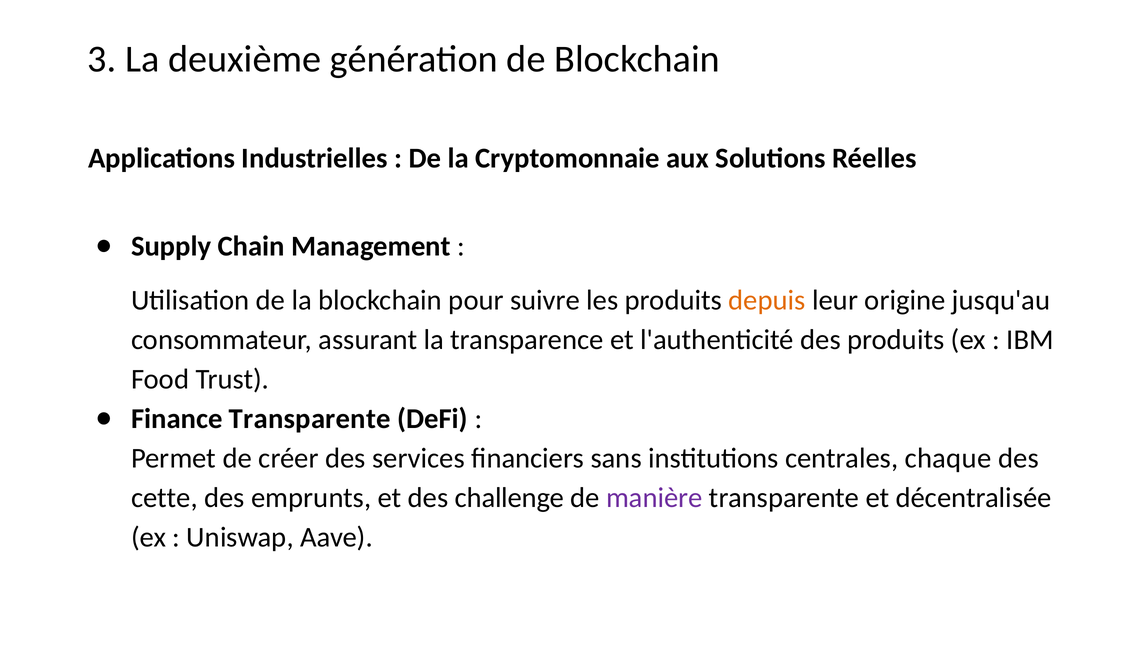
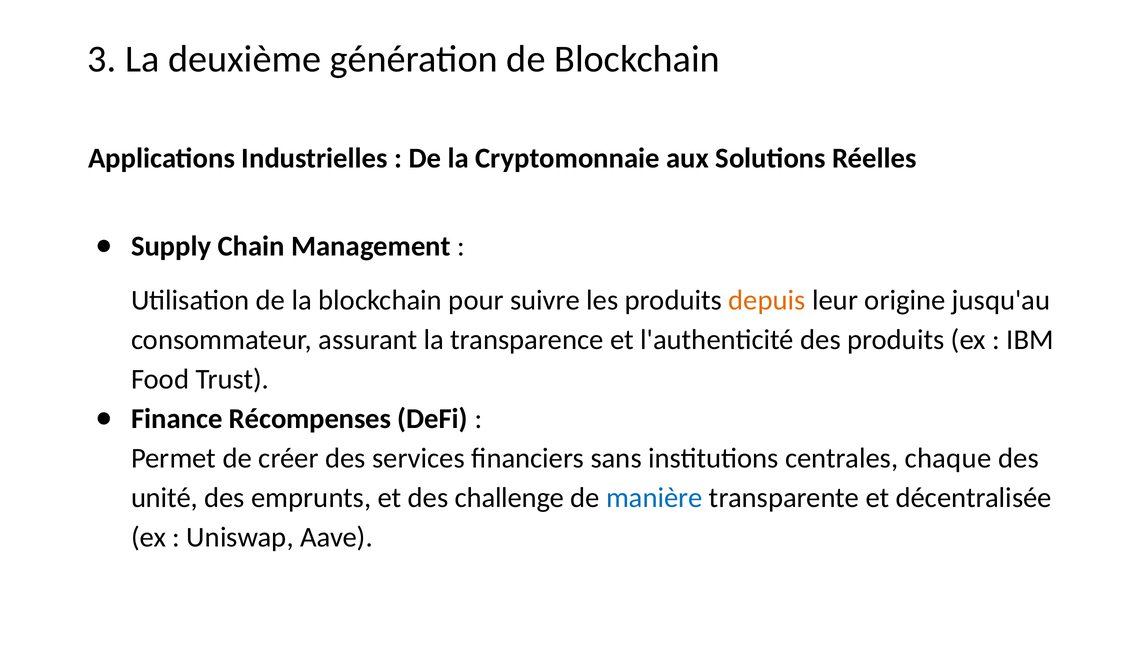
Finance Transparente: Transparente -> Récompenses
cette: cette -> unité
manière colour: purple -> blue
